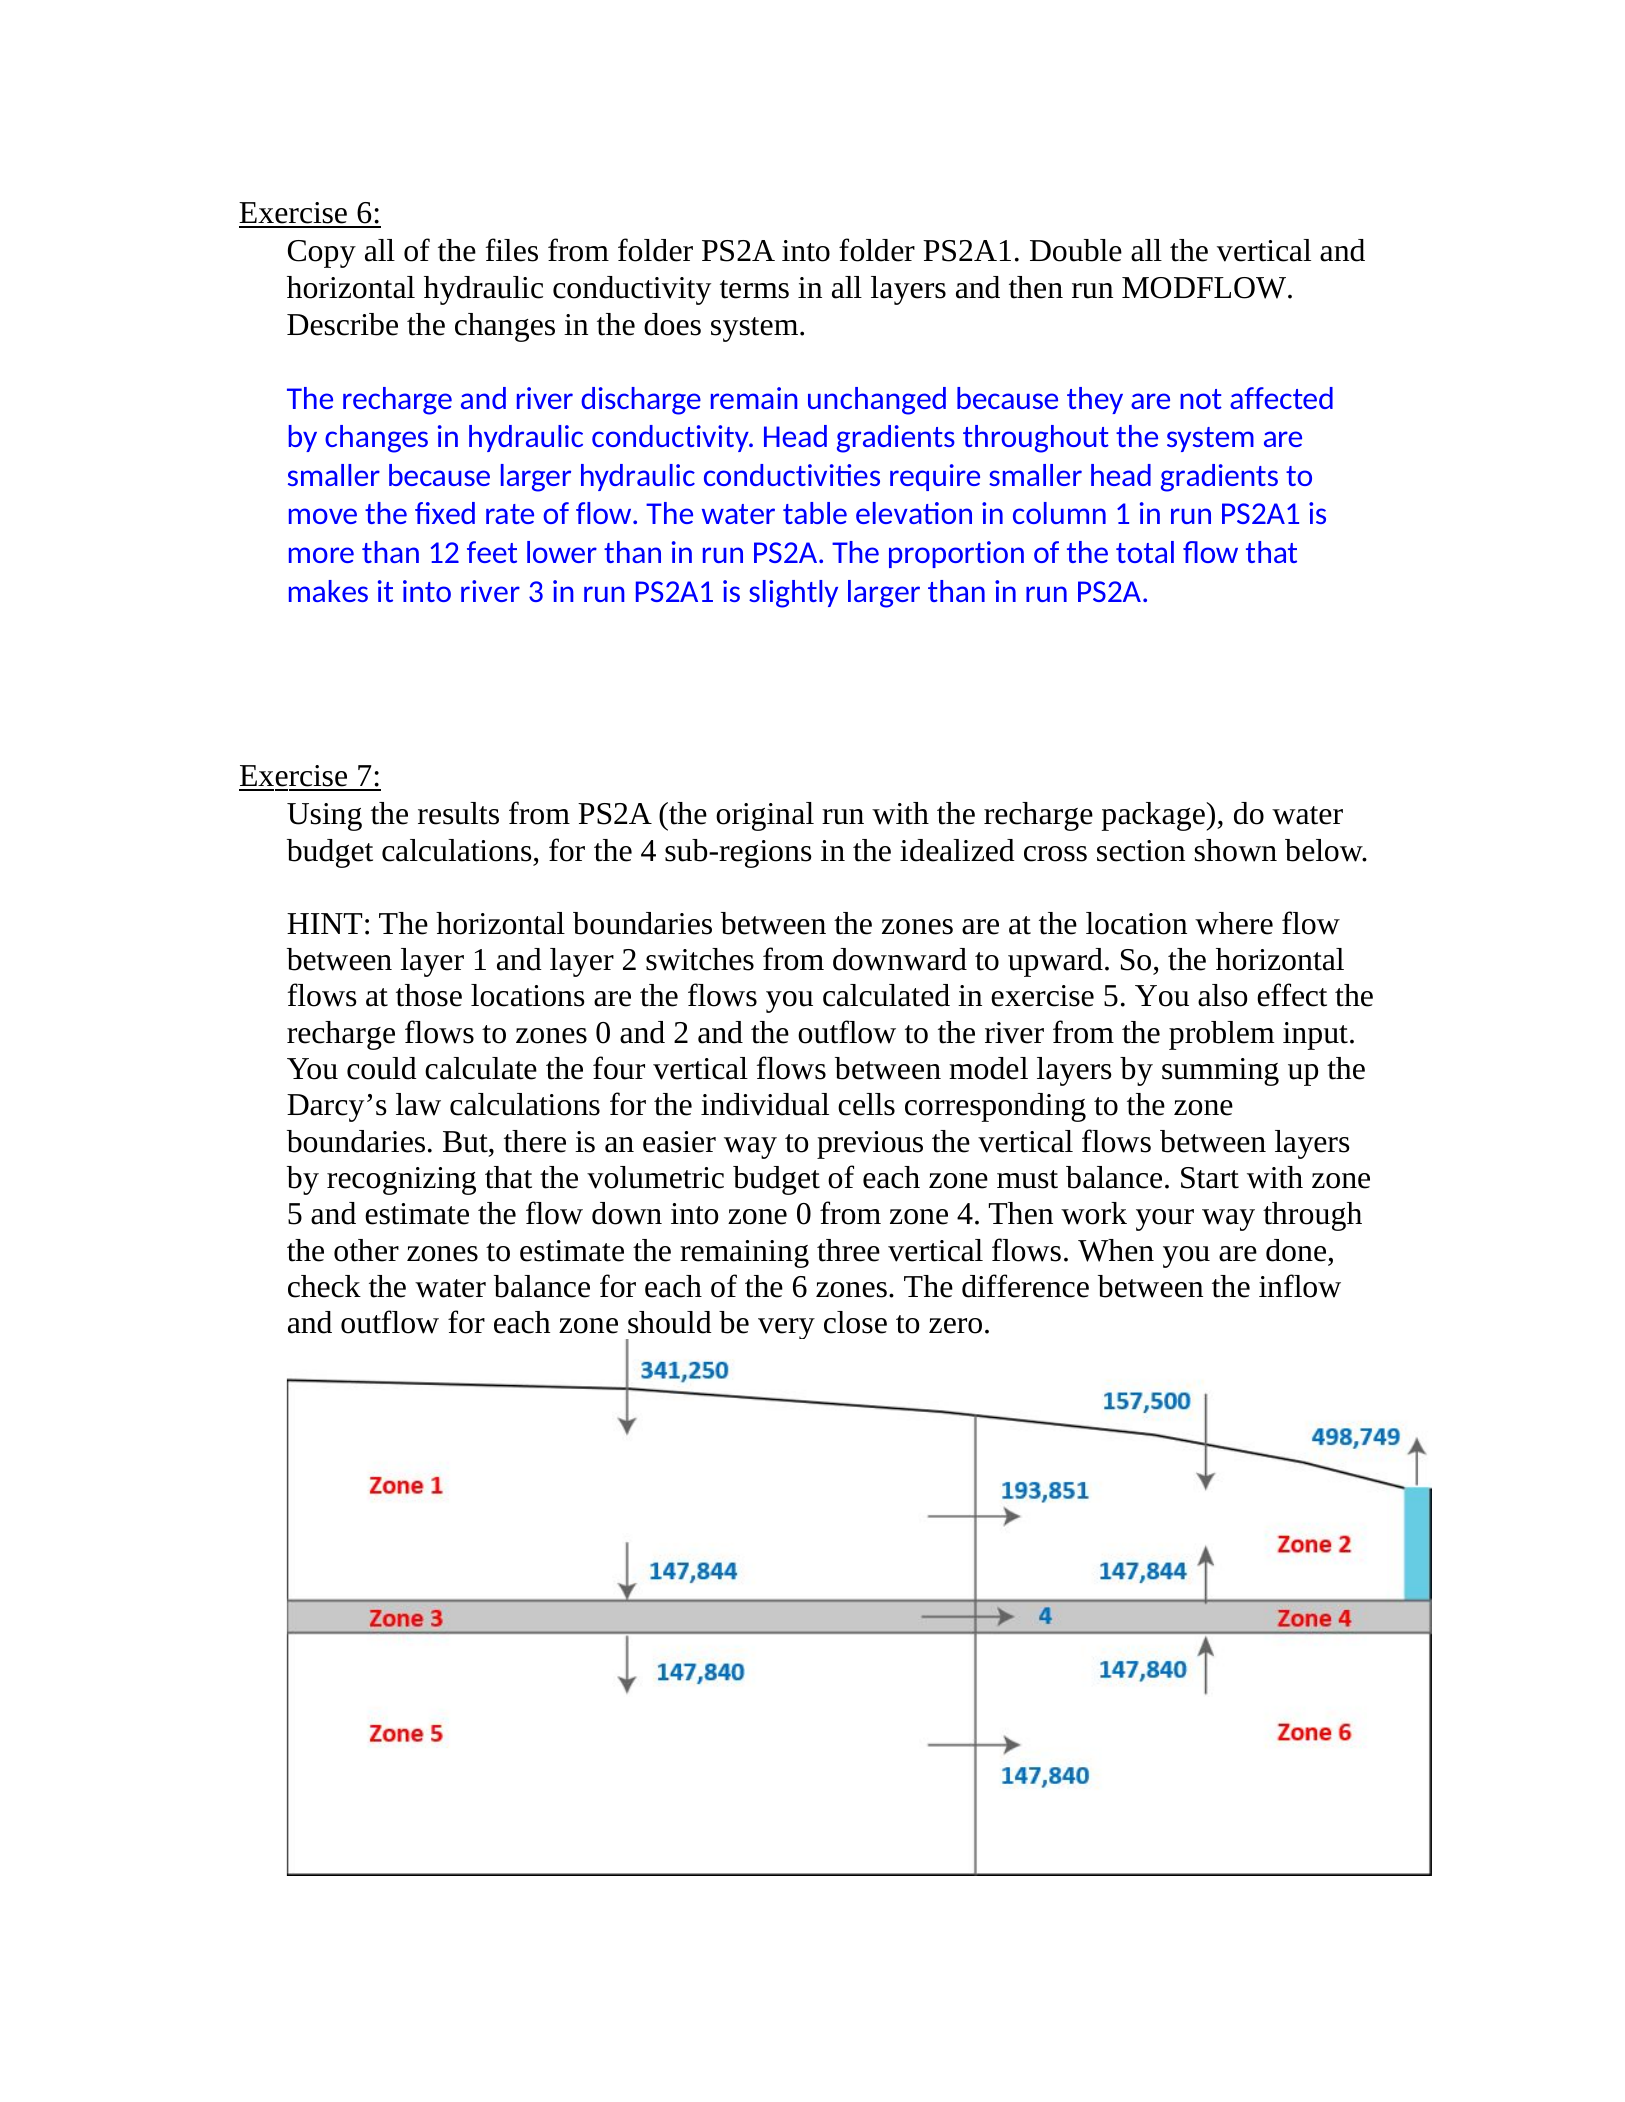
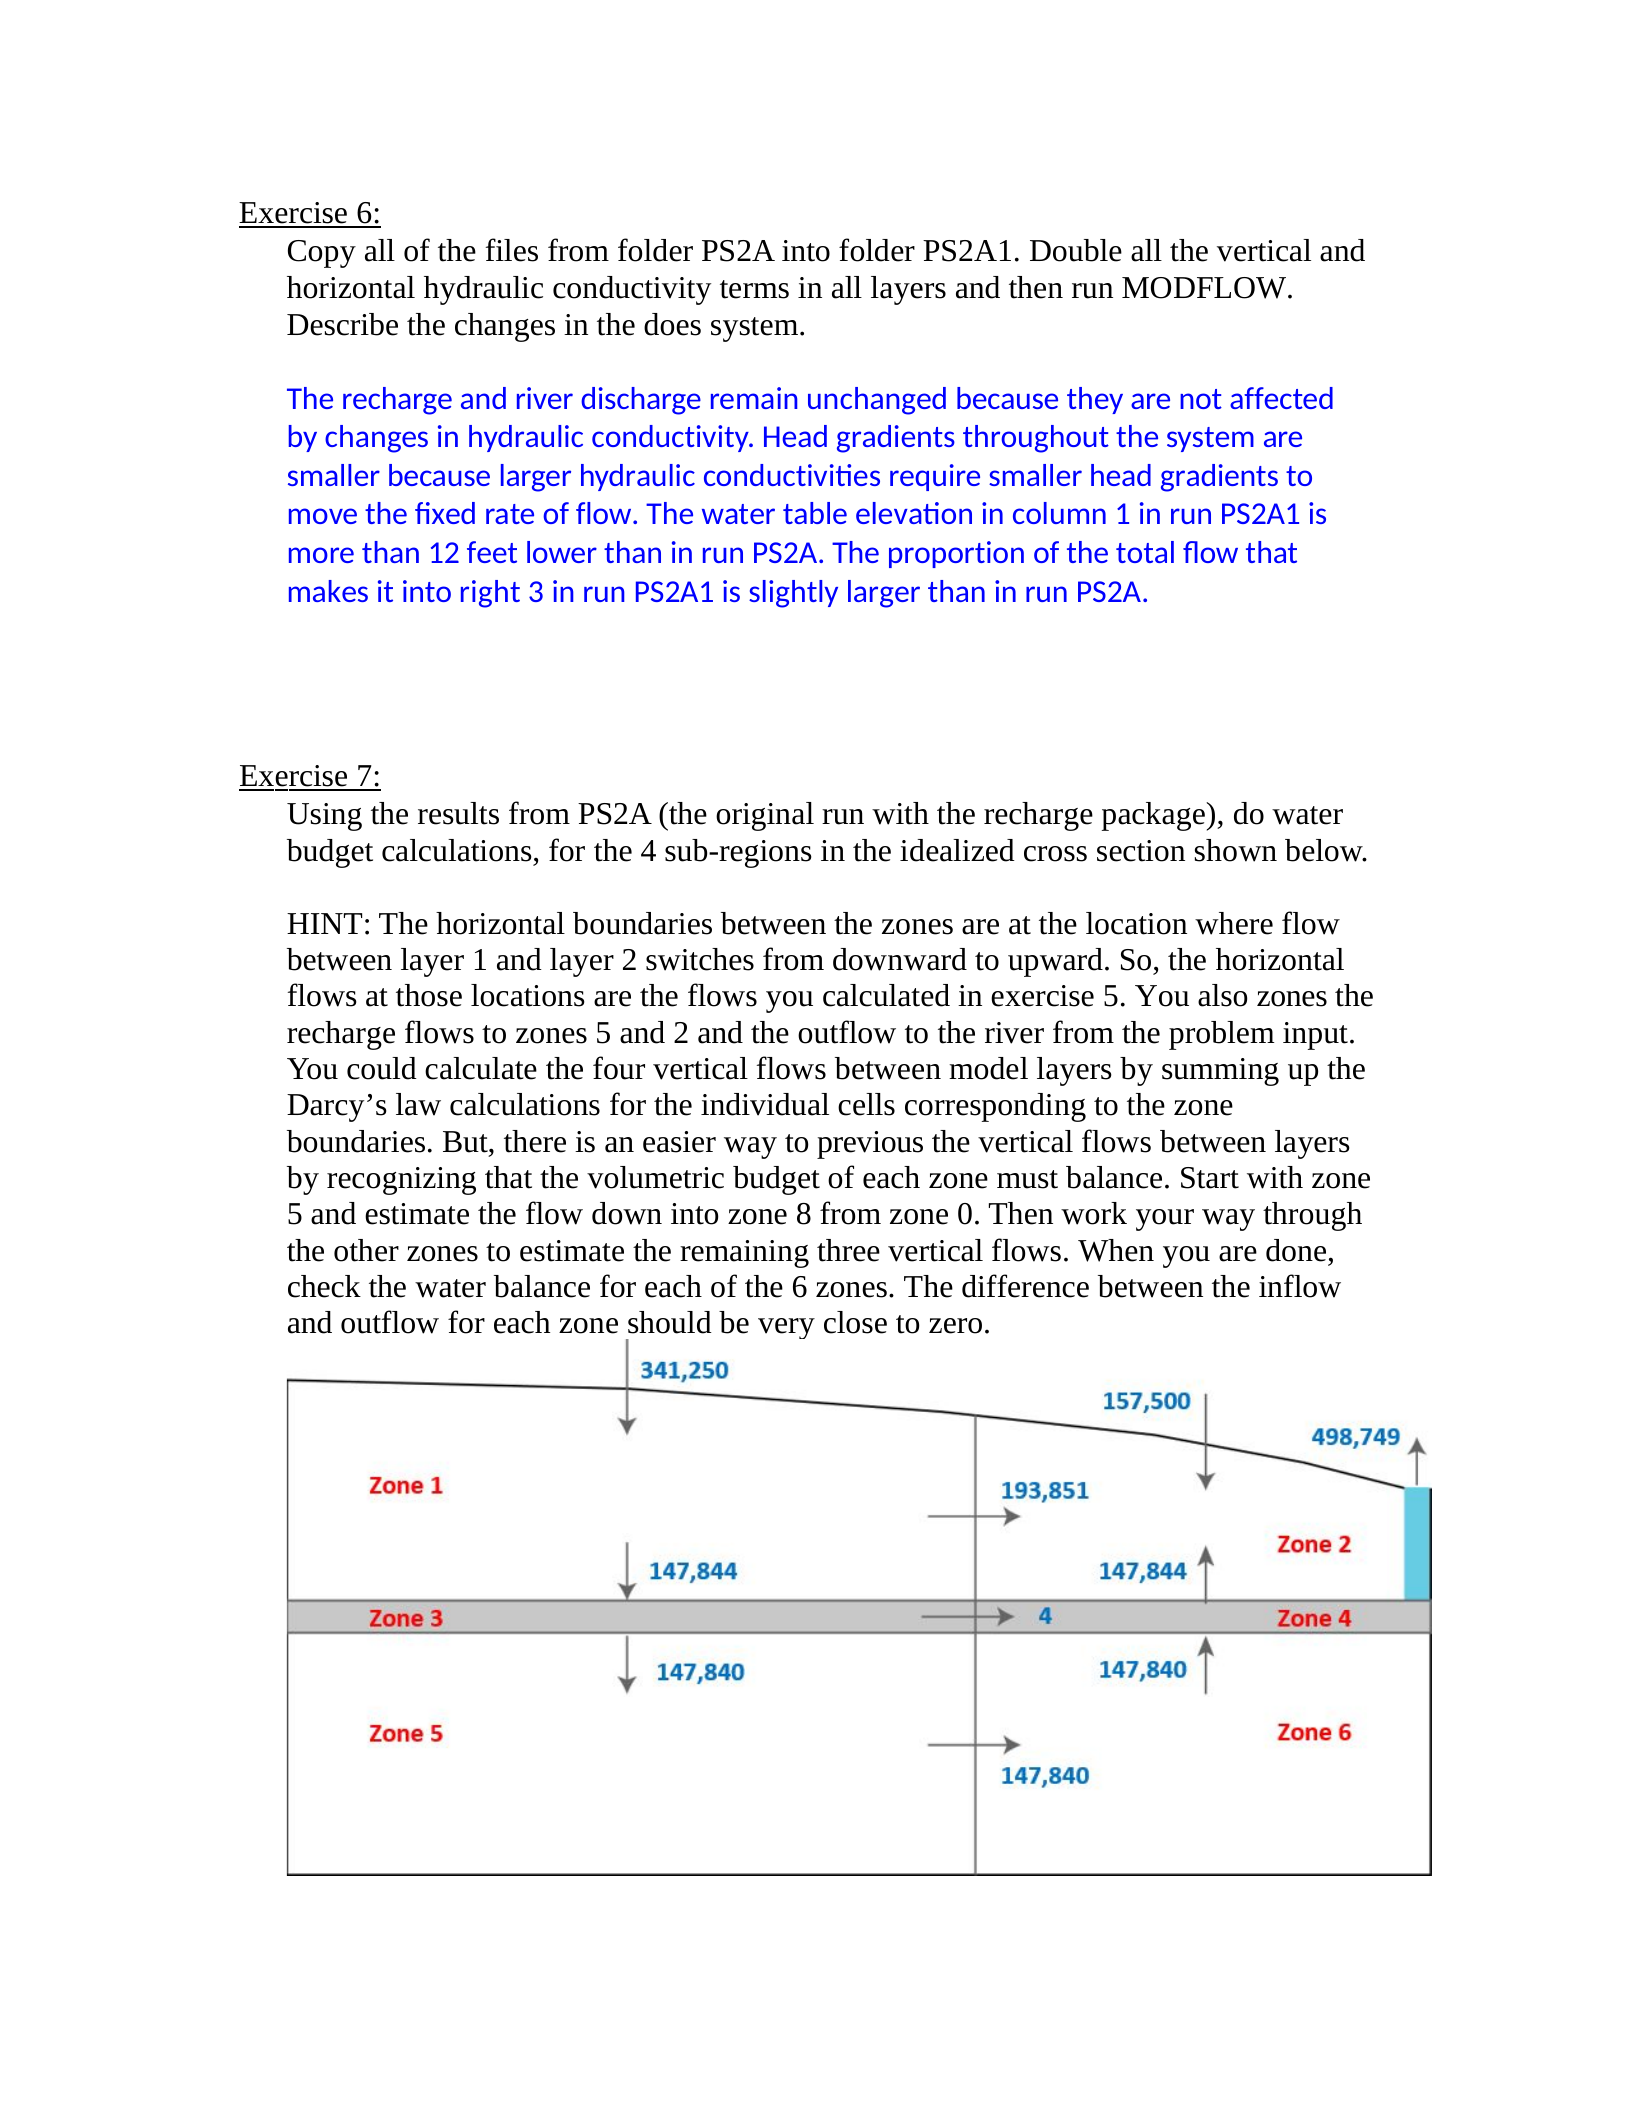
into river: river -> right
also effect: effect -> zones
zones 0: 0 -> 5
zone 0: 0 -> 8
zone 4: 4 -> 0
